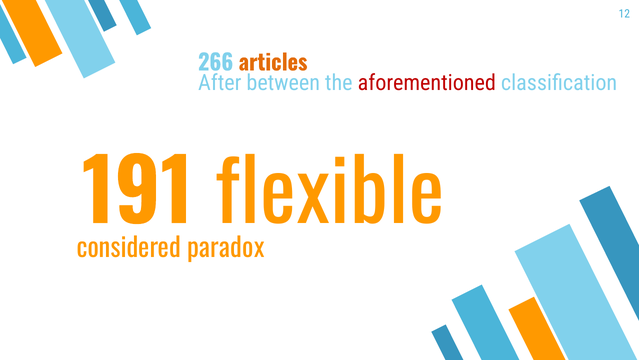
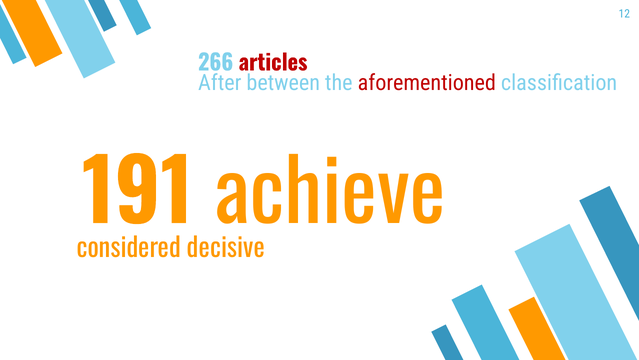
articles colour: orange -> red
flexible: flexible -> achieve
paradox: paradox -> decisive
